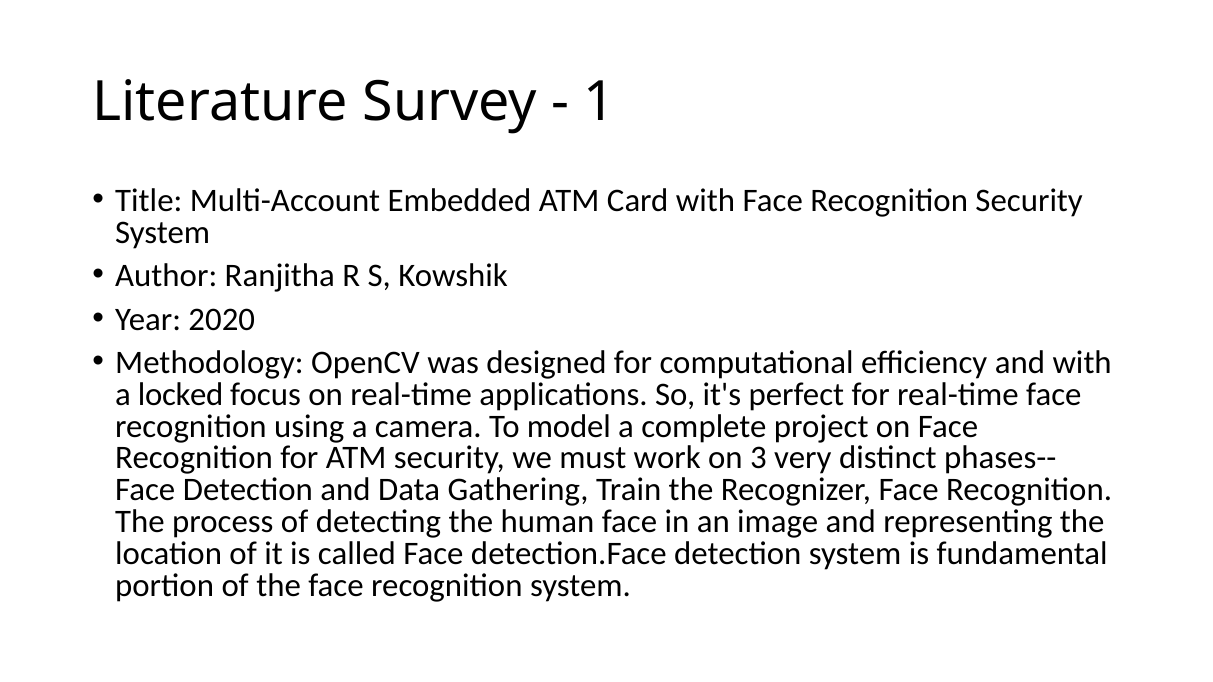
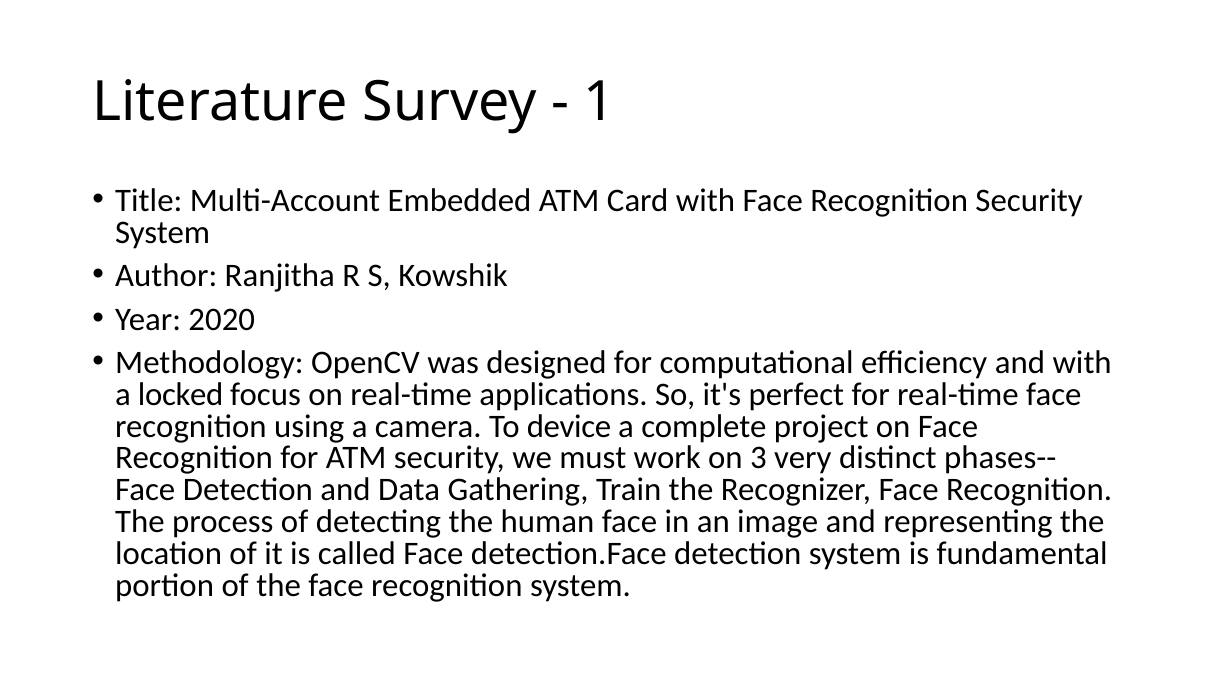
model: model -> device
